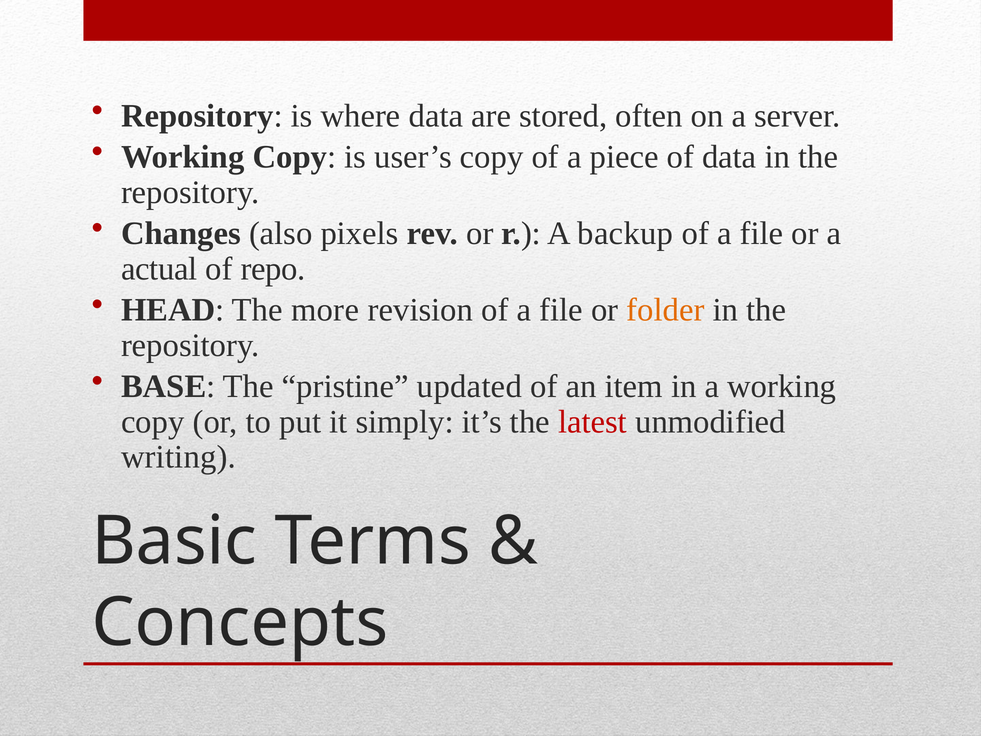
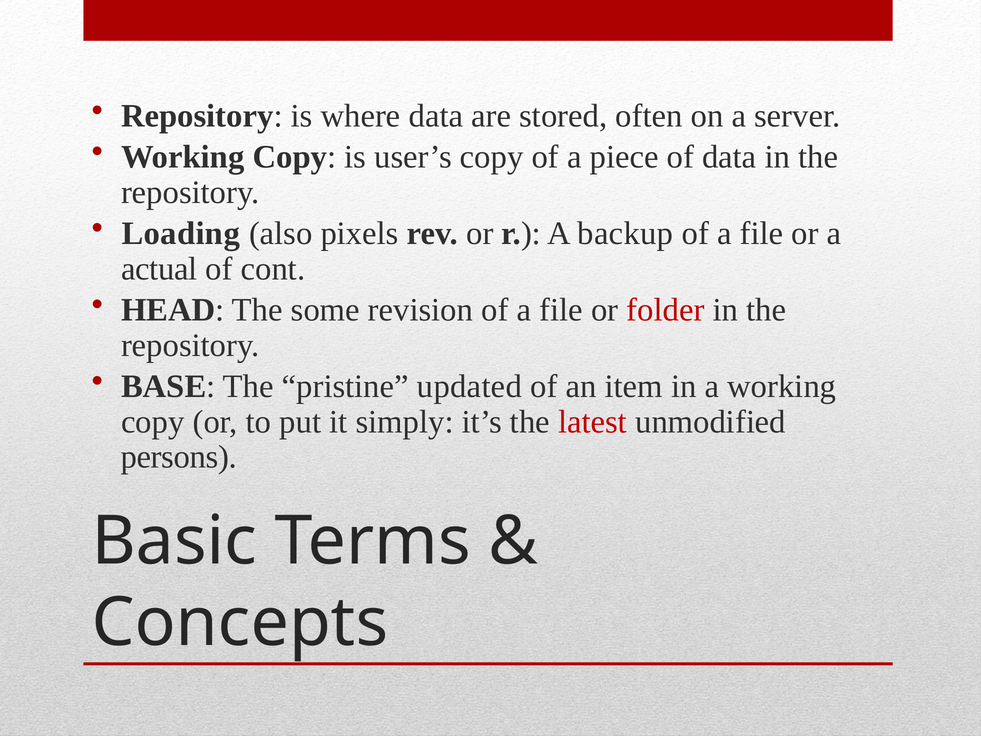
Changes: Changes -> Loading
repo: repo -> cont
more: more -> some
folder colour: orange -> red
writing: writing -> persons
